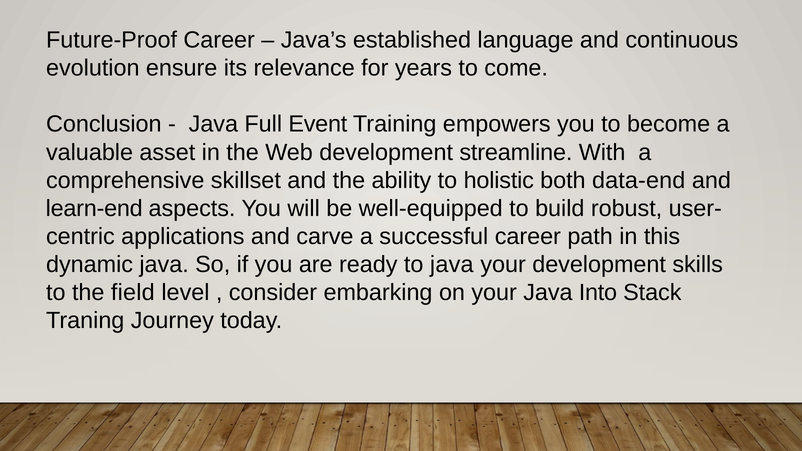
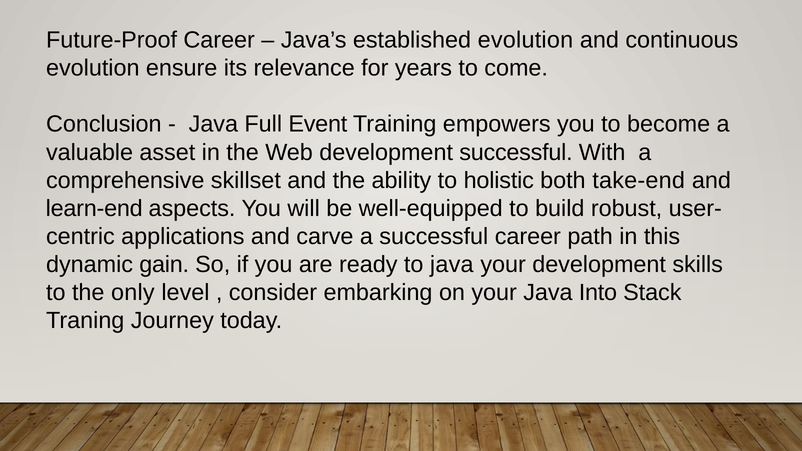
established language: language -> evolution
development streamline: streamline -> successful
data-end: data-end -> take-end
dynamic java: java -> gain
field: field -> only
